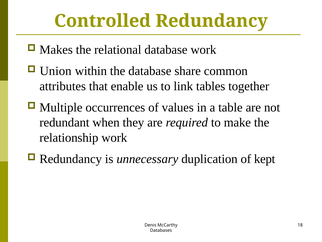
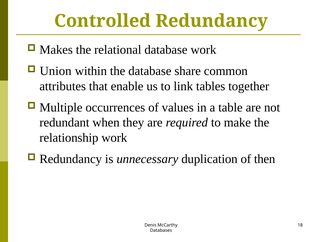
kept: kept -> then
